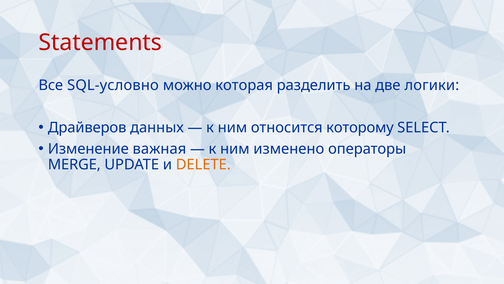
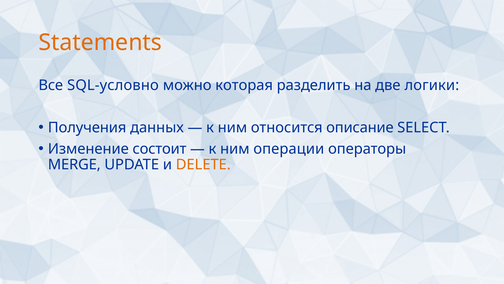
Statements colour: red -> orange
Драйверов: Драйверов -> Получения
которому: которому -> описание
важная: важная -> состоит
изменено: изменено -> операции
